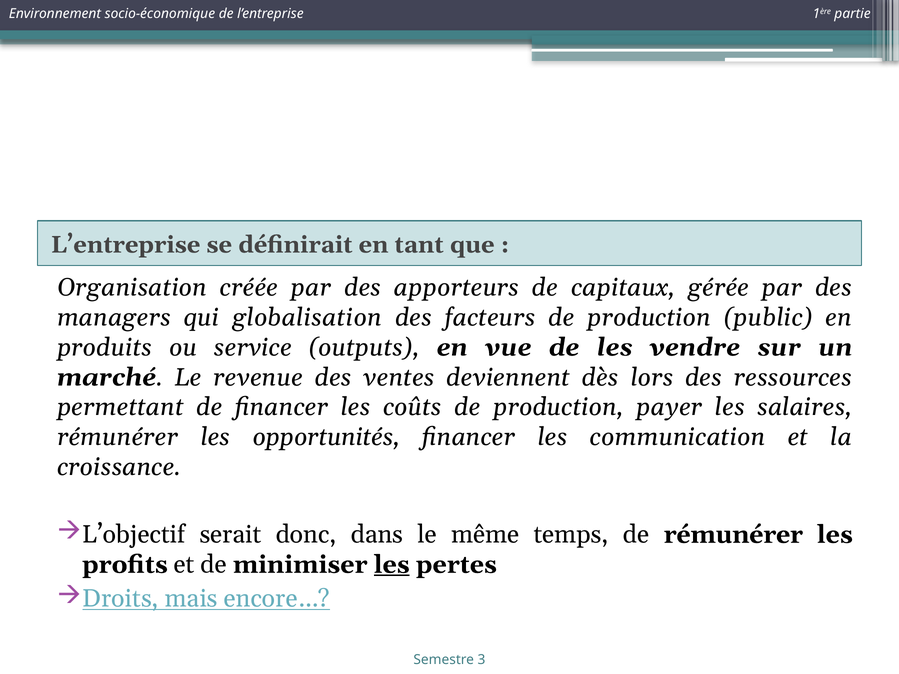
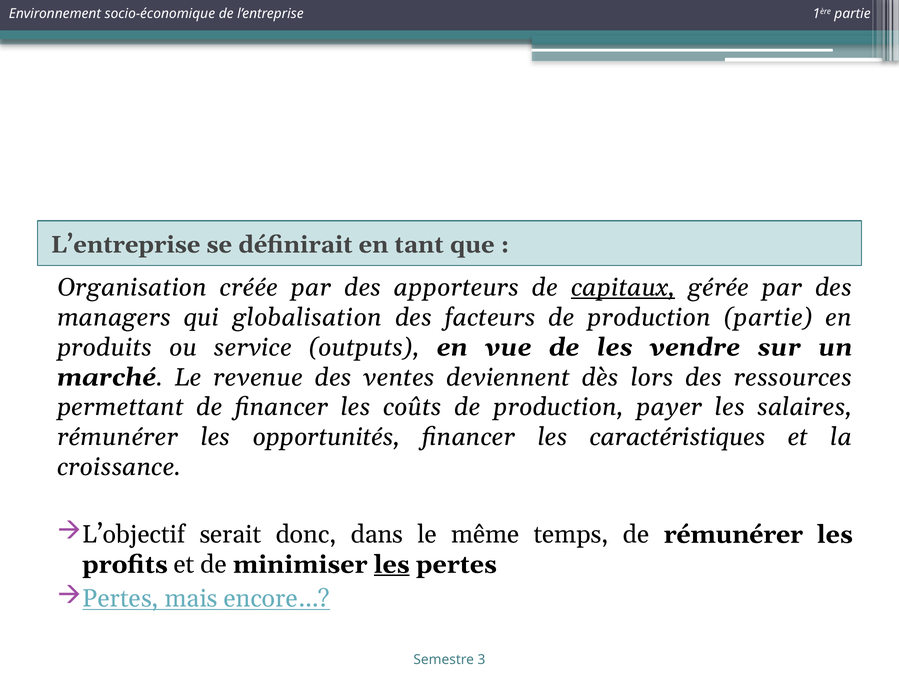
capitaux underline: none -> present
production public: public -> partie
communication: communication -> caractéristiques
Droits at (120, 599): Droits -> Pertes
